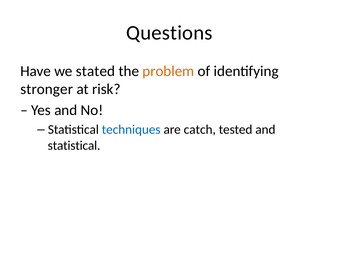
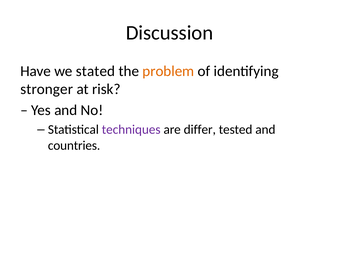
Questions: Questions -> Discussion
techniques colour: blue -> purple
catch: catch -> differ
statistical at (74, 146): statistical -> countries
